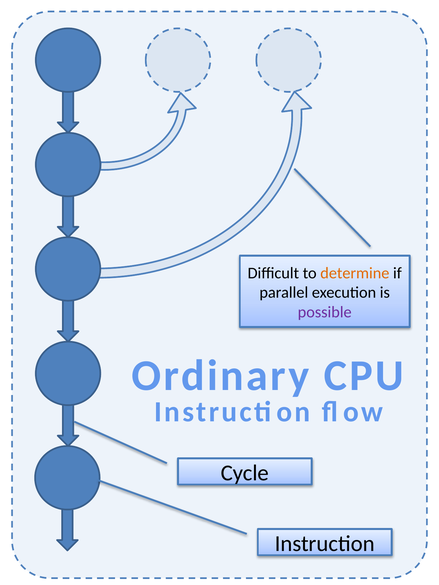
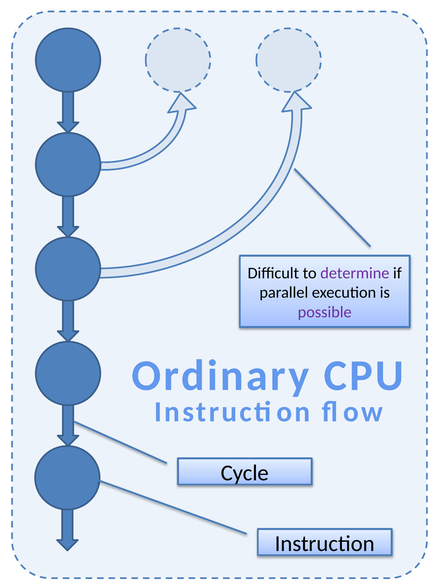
determine colour: orange -> purple
